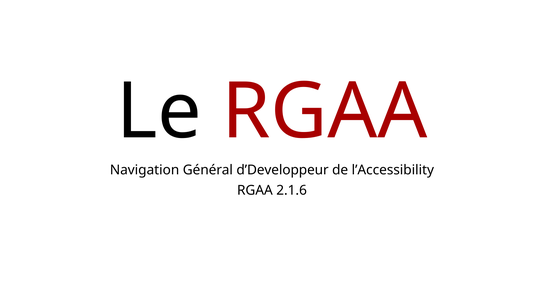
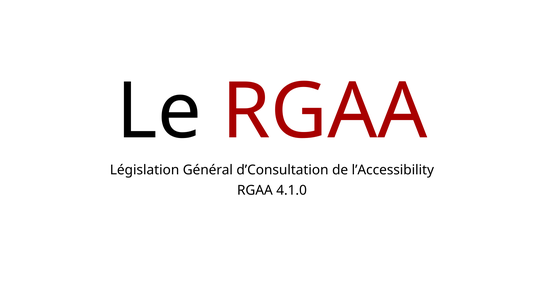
Navigation: Navigation -> Législation
d’Developpeur: d’Developpeur -> d’Consultation
2.1.6: 2.1.6 -> 4.1.0
